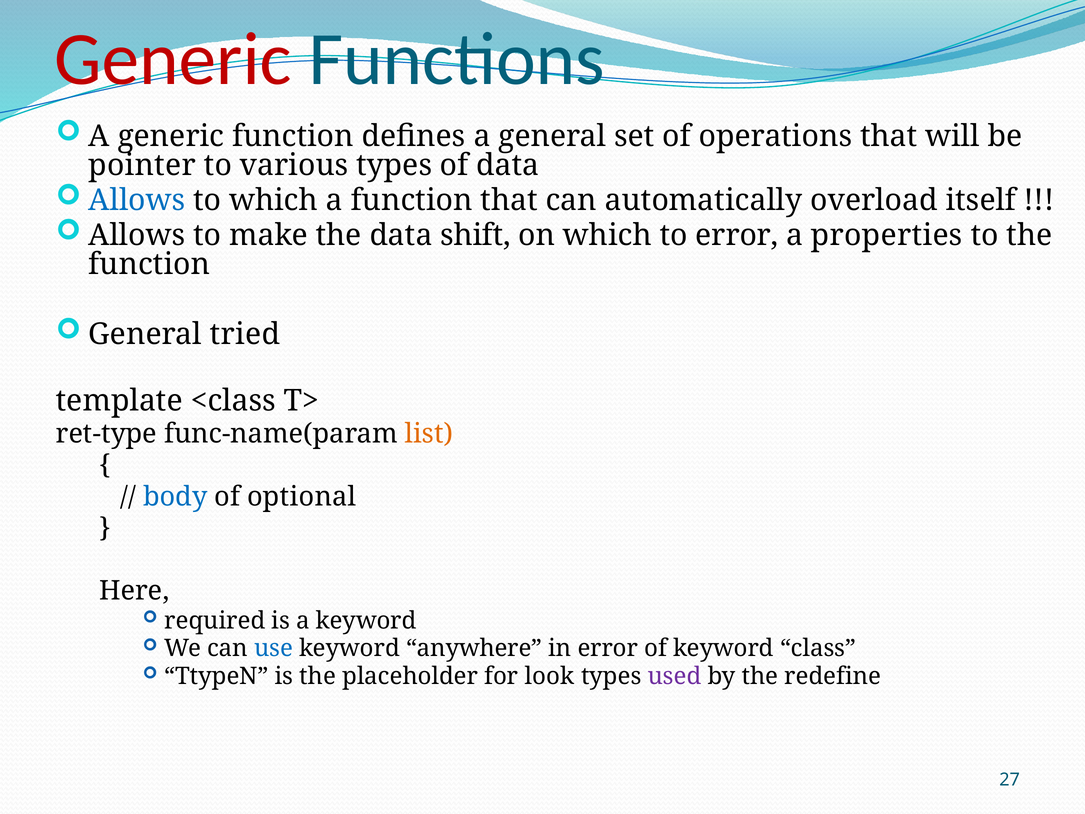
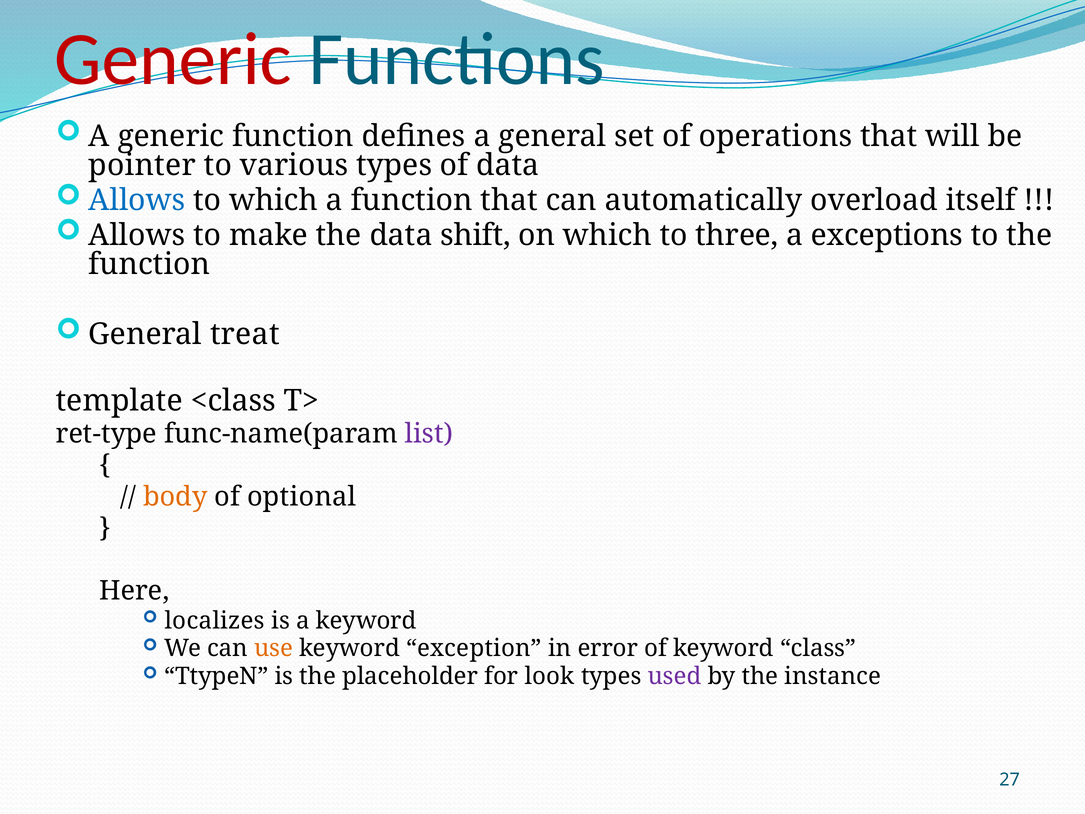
to error: error -> three
properties: properties -> exceptions
tried: tried -> treat
list colour: orange -> purple
body colour: blue -> orange
required: required -> localizes
use colour: blue -> orange
anywhere: anywhere -> exception
redefine: redefine -> instance
